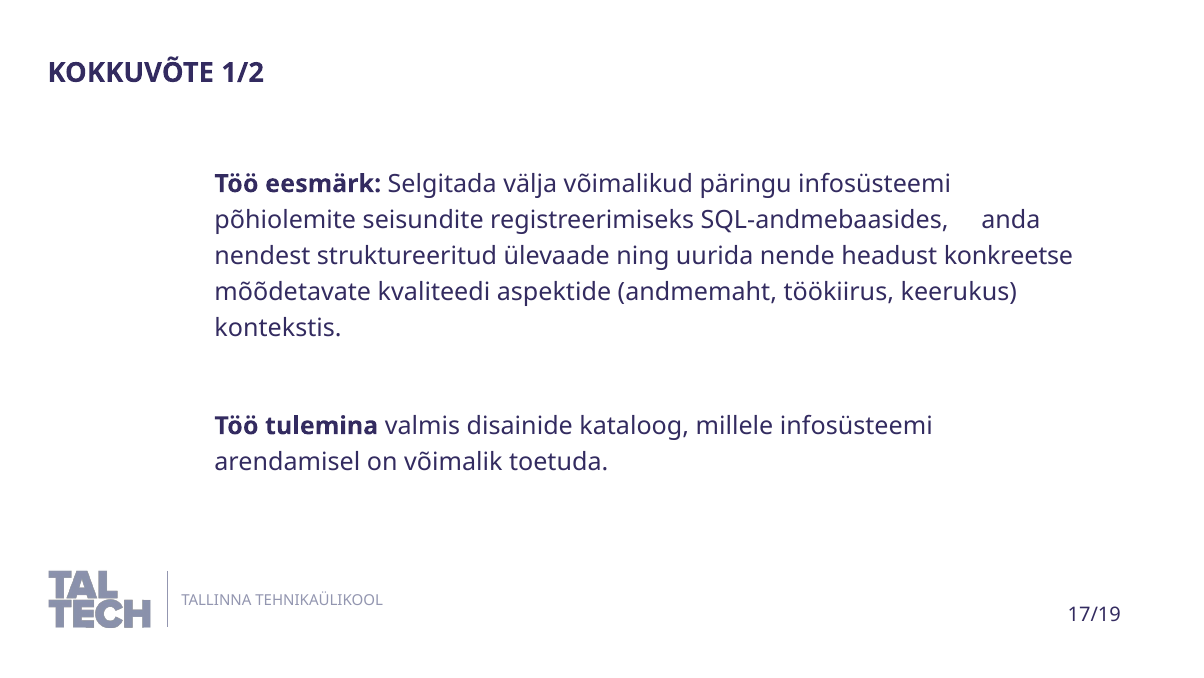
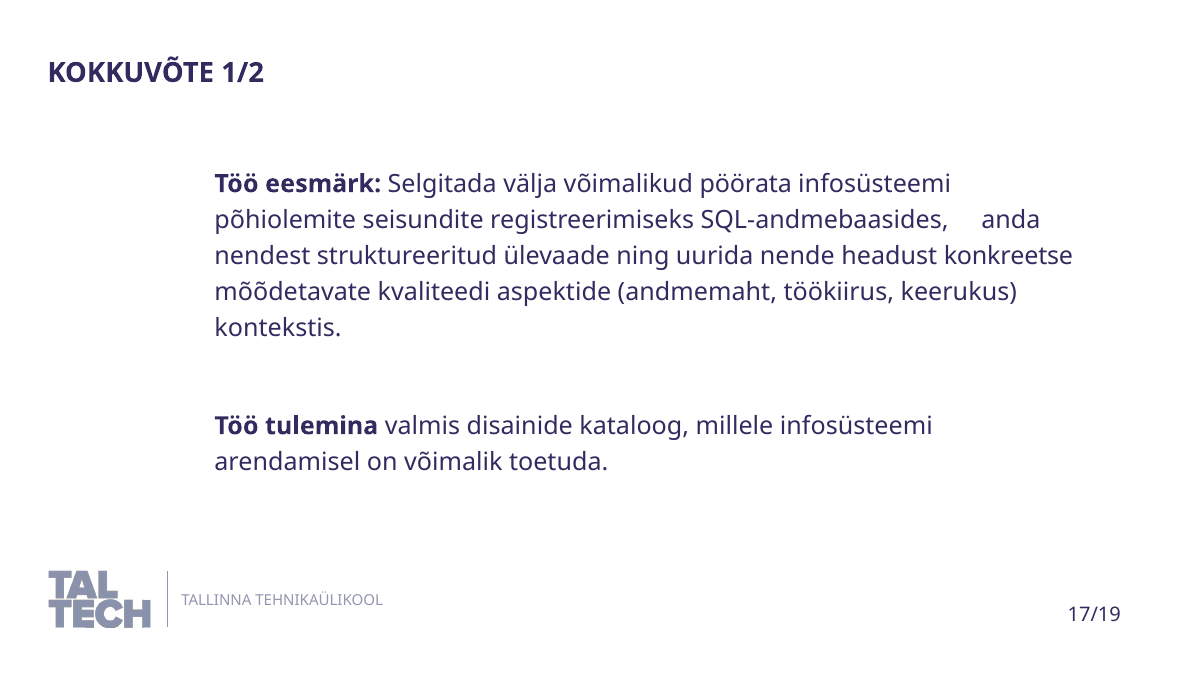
päringu: päringu -> pöörata
